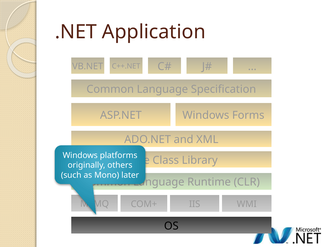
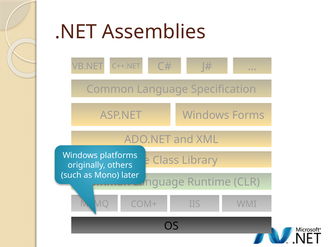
Application: Application -> Assemblies
